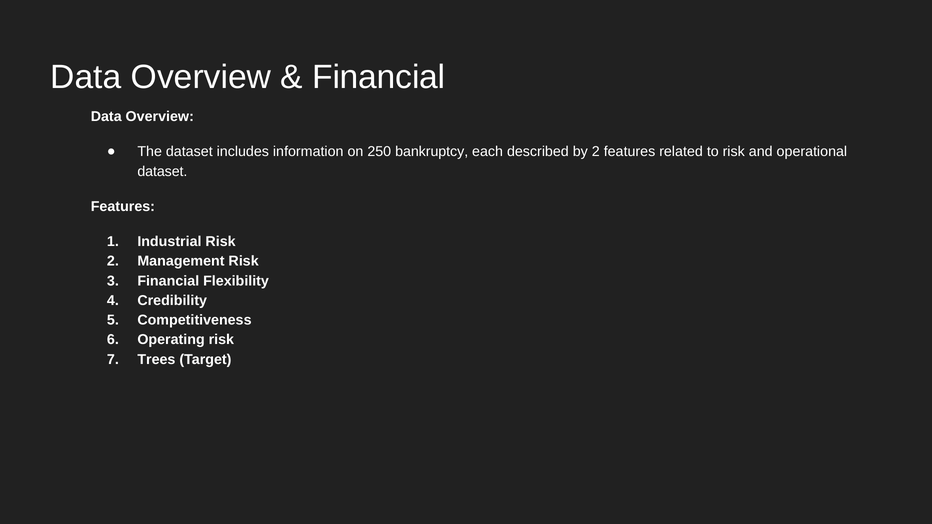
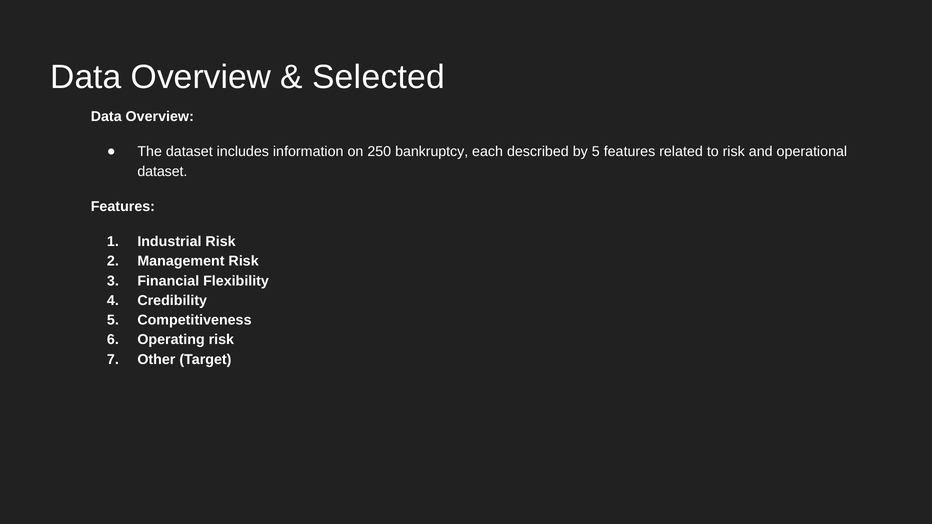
Financial at (379, 77): Financial -> Selected
by 2: 2 -> 5
Trees: Trees -> Other
